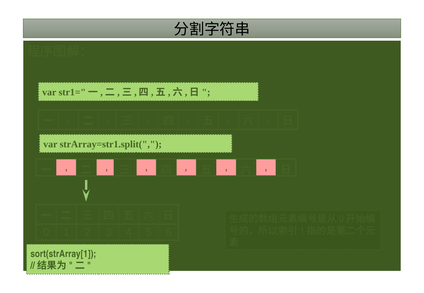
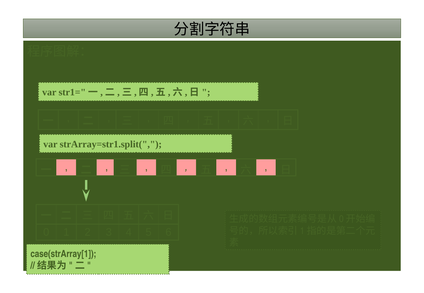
sort(strArray[1: sort(strArray[1 -> case(strArray[1
